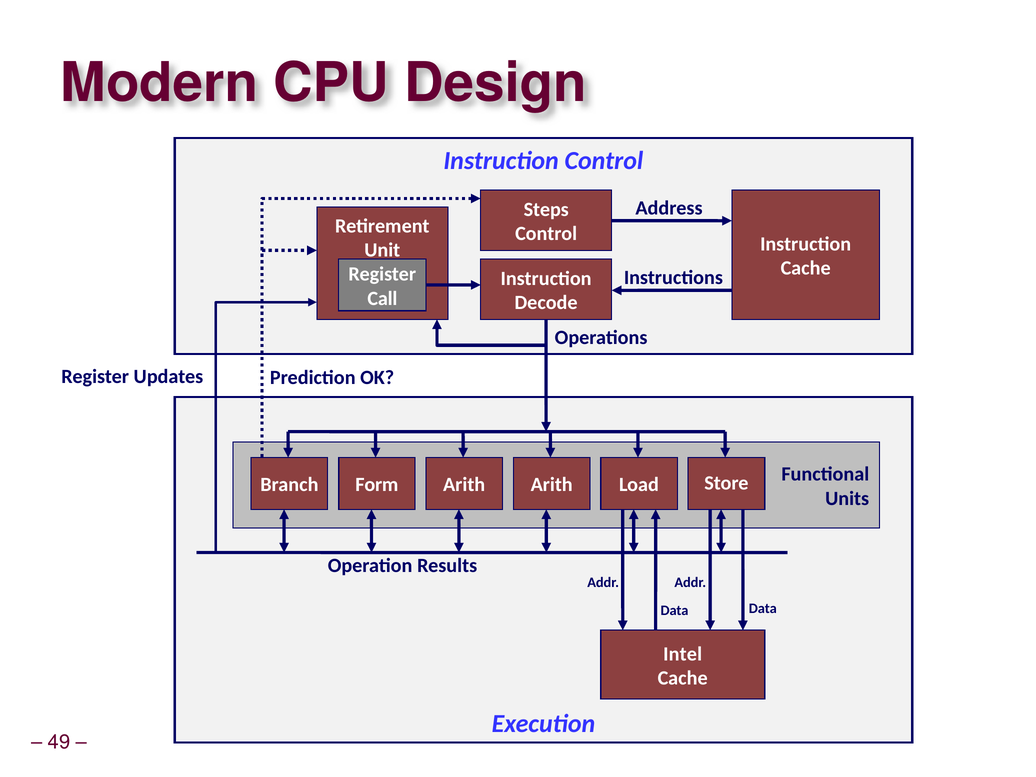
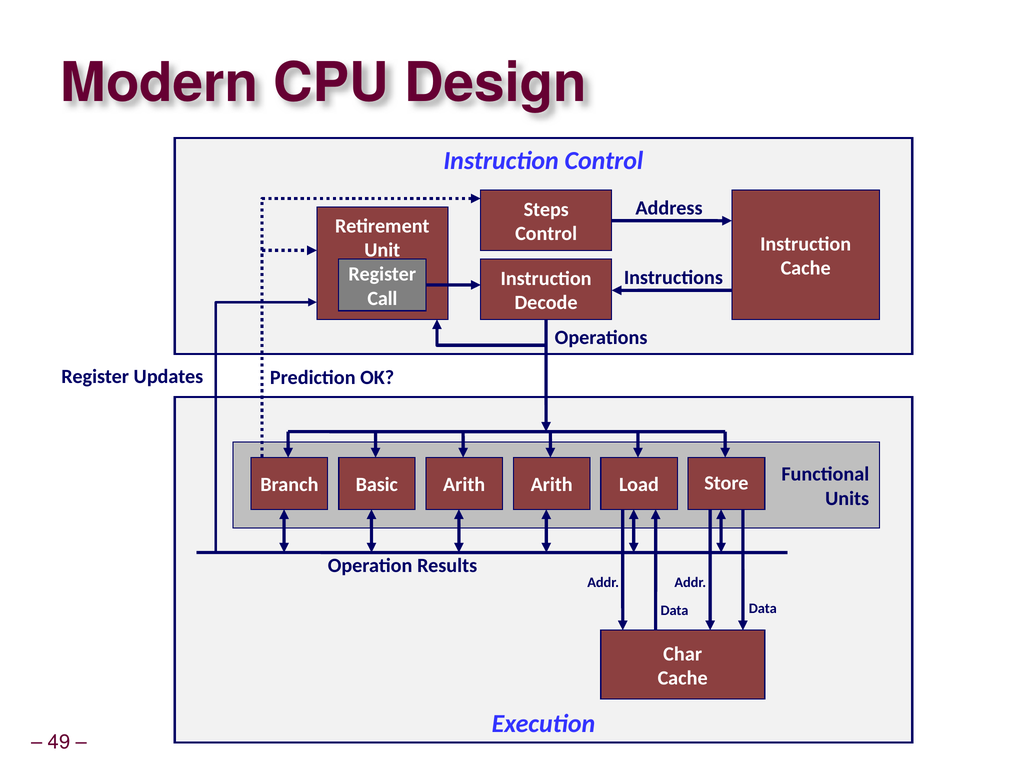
Form: Form -> Basic
Intel: Intel -> Char
